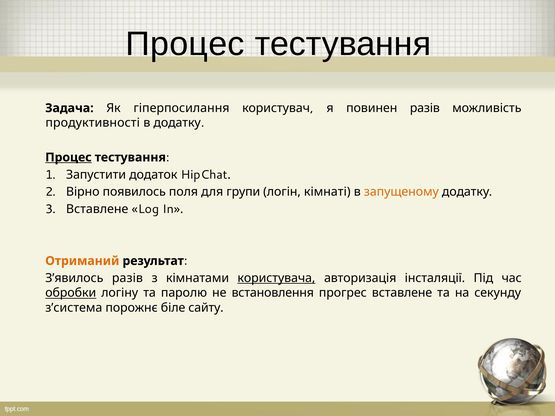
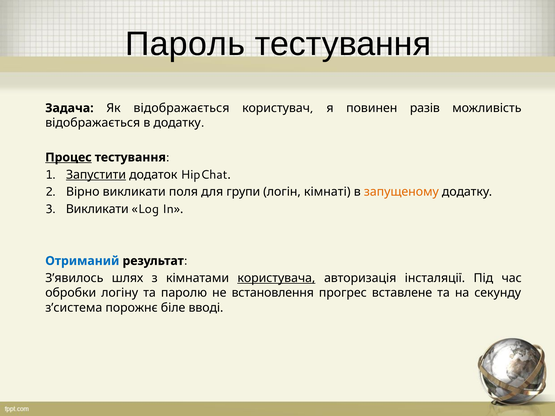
Процес at (185, 44): Процес -> Пароль
Як гіперпосилання: гіперпосилання -> відображається
продуктивності at (93, 123): продуктивності -> відображається
Запустити underline: none -> present
Вірно появилось: появилось -> викликати
Вставлене at (97, 209): Вставлене -> Викликати
Отриманий colour: orange -> blue
З’явилось разів: разів -> шлях
обробки underline: present -> none
сайту: сайту -> вводі
